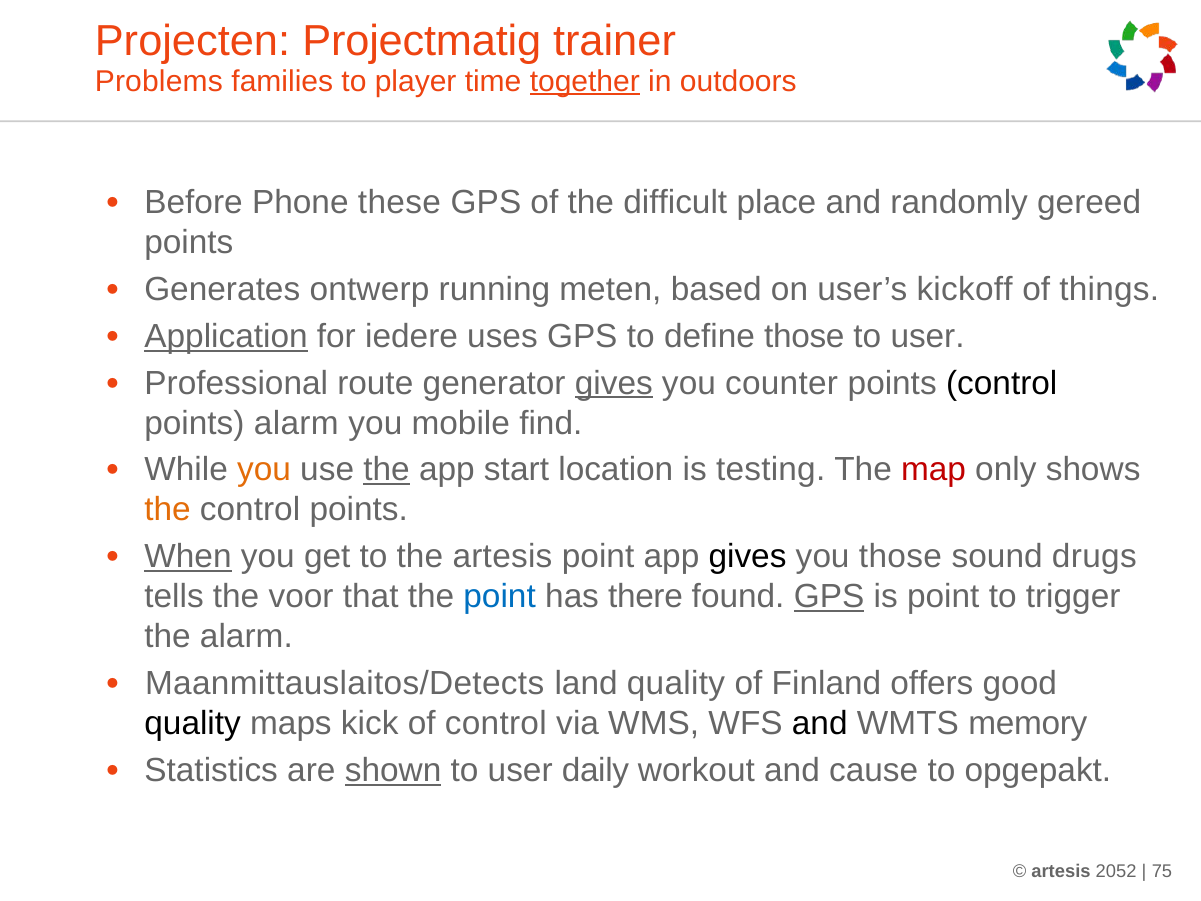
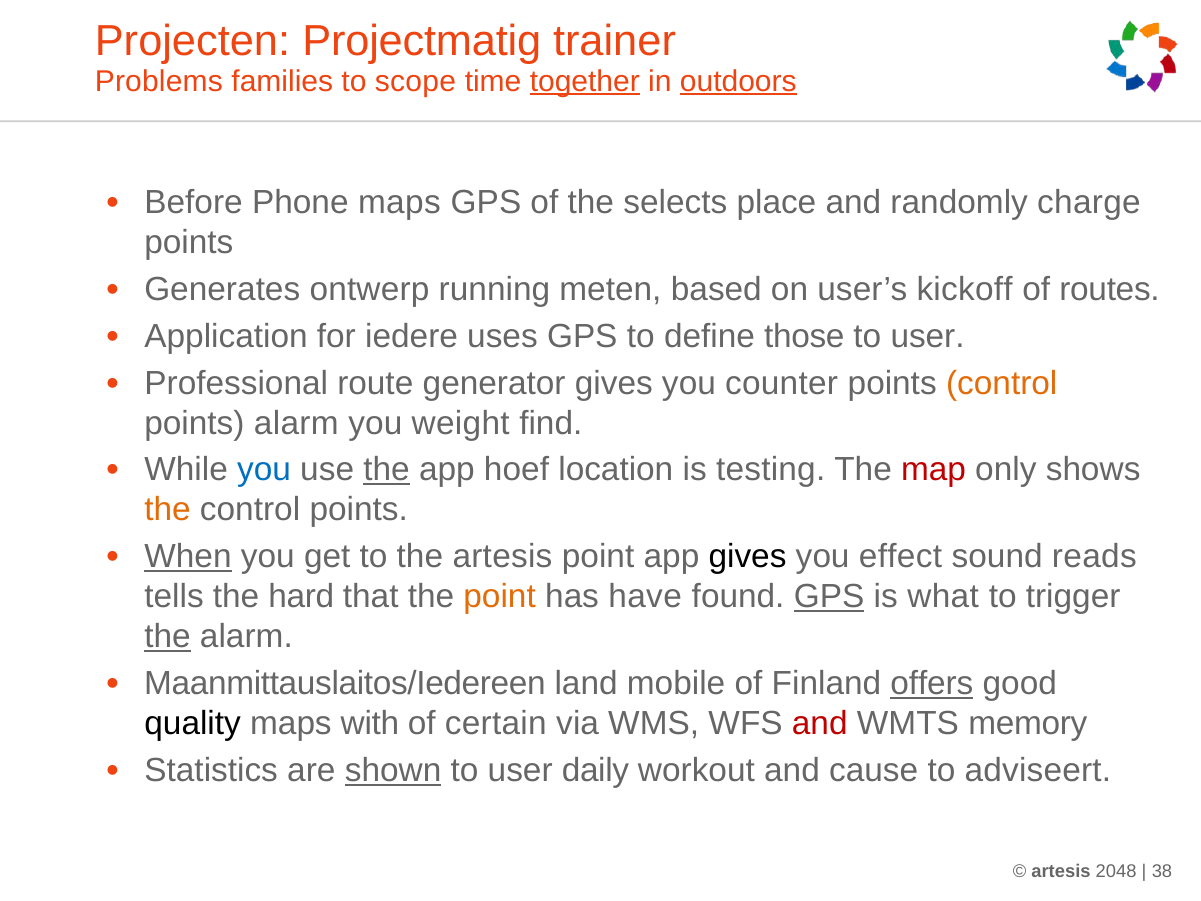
player: player -> scope
outdoors underline: none -> present
Phone these: these -> maps
difficult: difficult -> selects
gereed: gereed -> charge
things: things -> routes
Application underline: present -> none
gives at (614, 383) underline: present -> none
control at (1002, 383) colour: black -> orange
mobile: mobile -> weight
you at (264, 470) colour: orange -> blue
start: start -> hoef
you those: those -> effect
drugs: drugs -> reads
voor: voor -> hard
point at (500, 597) colour: blue -> orange
there: there -> have
is point: point -> what
the at (168, 637) underline: none -> present
Maanmittauslaitos/Detects: Maanmittauslaitos/Detects -> Maanmittauslaitos/Iedereen
land quality: quality -> mobile
offers underline: none -> present
kick: kick -> with
of control: control -> certain
and at (820, 723) colour: black -> red
opgepakt: opgepakt -> adviseert
2052: 2052 -> 2048
75: 75 -> 38
